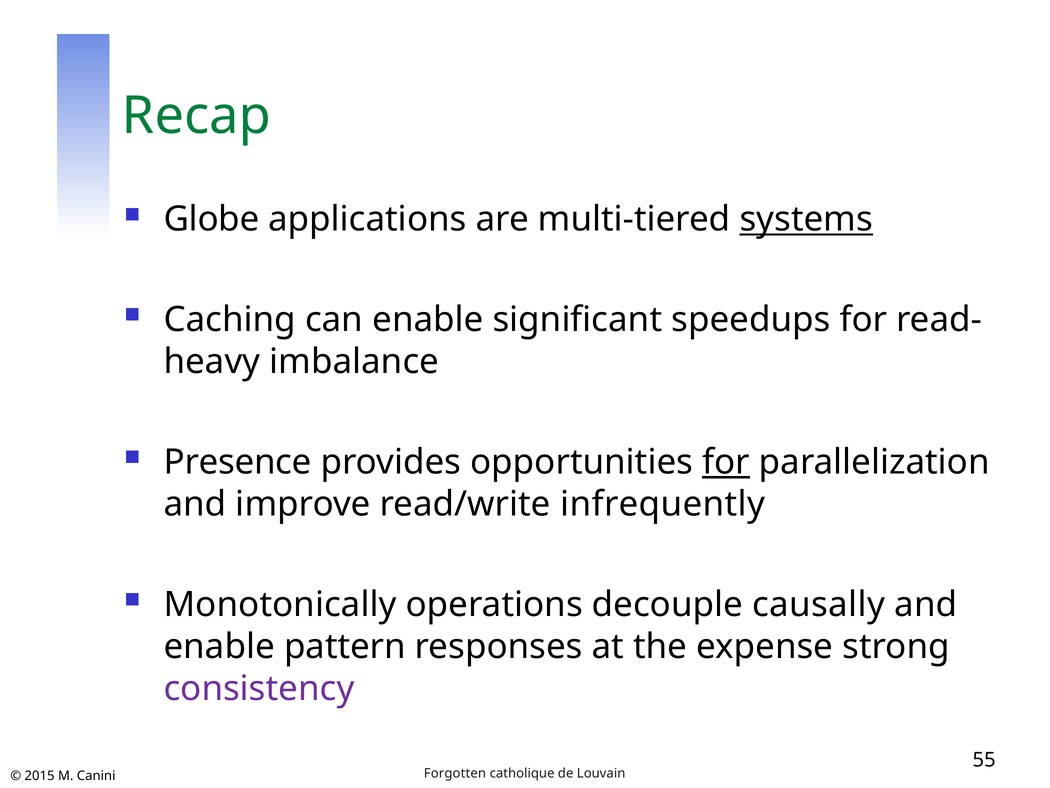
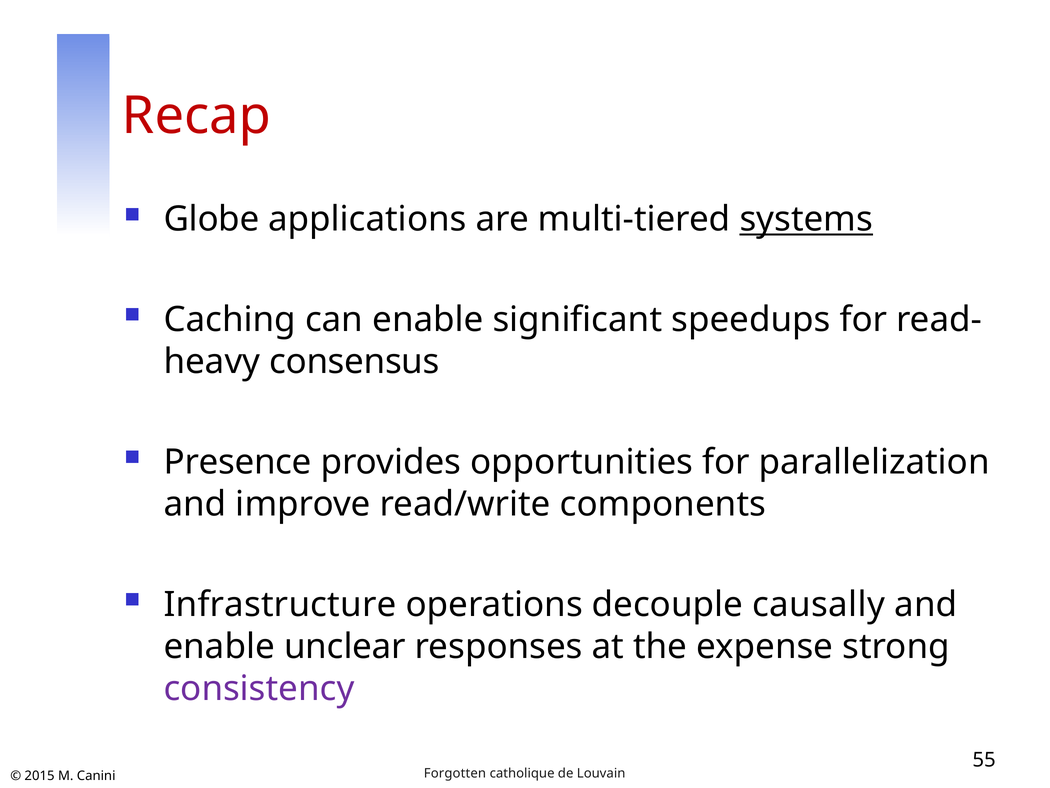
Recap colour: green -> red
imbalance: imbalance -> consensus
for at (726, 462) underline: present -> none
infrequently: infrequently -> components
Monotonically: Monotonically -> Infrastructure
pattern: pattern -> unclear
